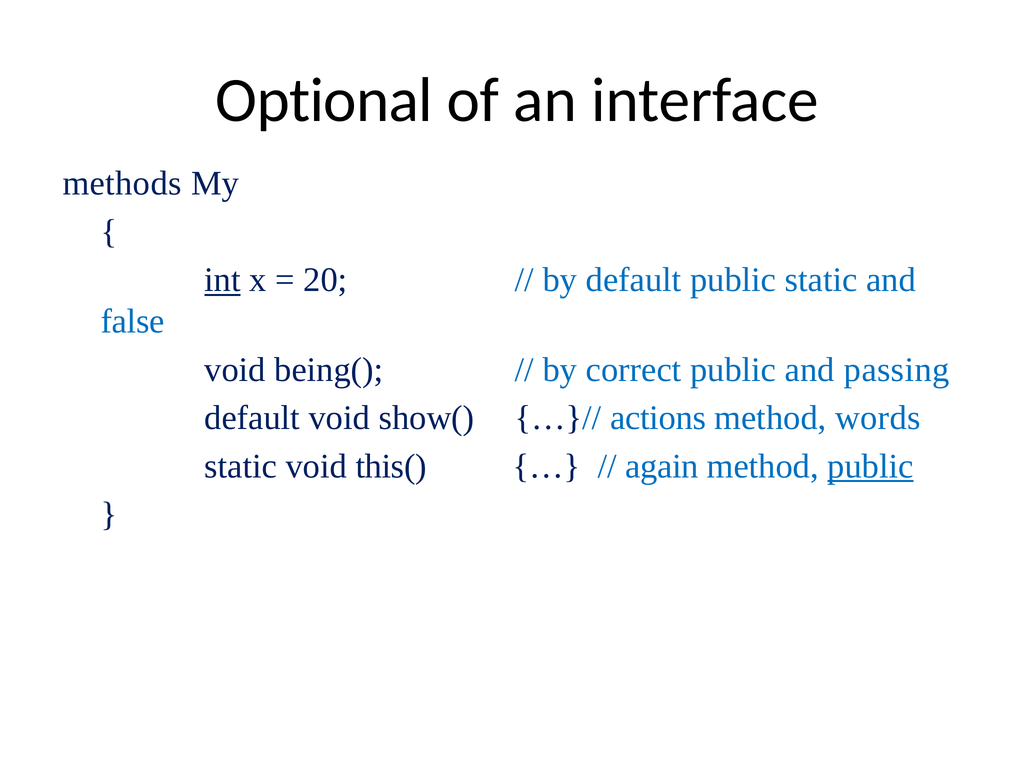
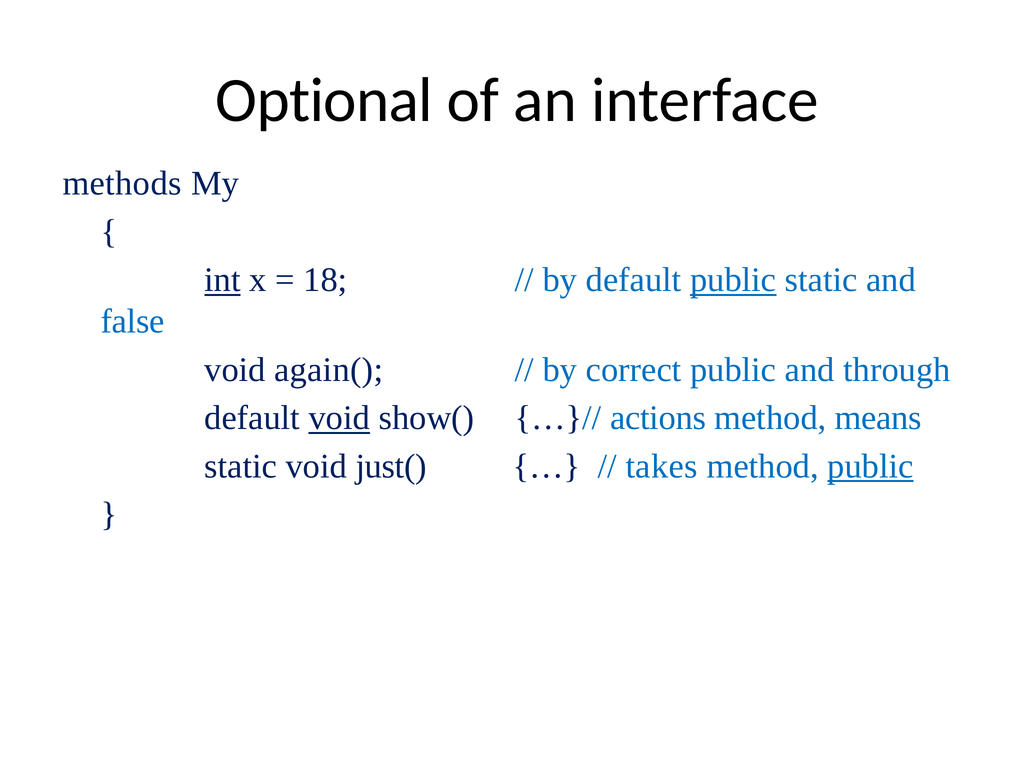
20: 20 -> 18
public at (733, 280) underline: none -> present
being(: being( -> again(
passing: passing -> through
void at (339, 418) underline: none -> present
words: words -> means
this(: this( -> just(
again: again -> takes
